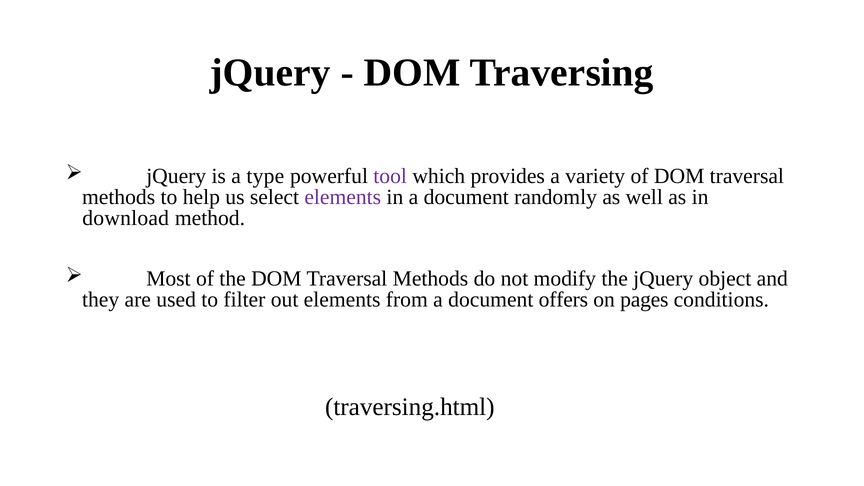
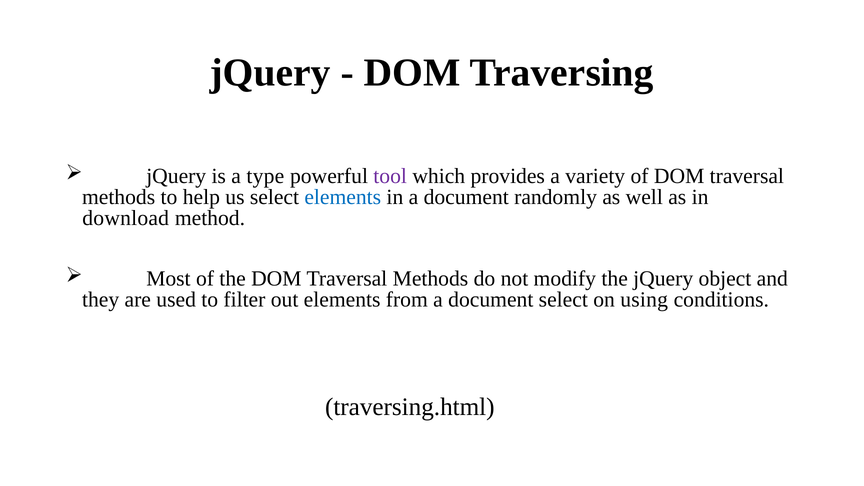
elements at (343, 197) colour: purple -> blue
document offers: offers -> select
pages: pages -> using
